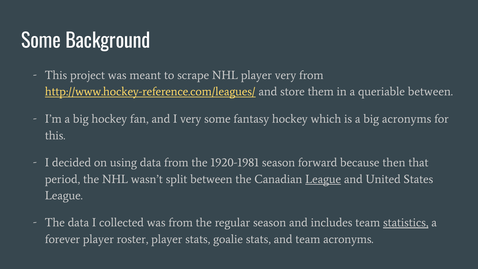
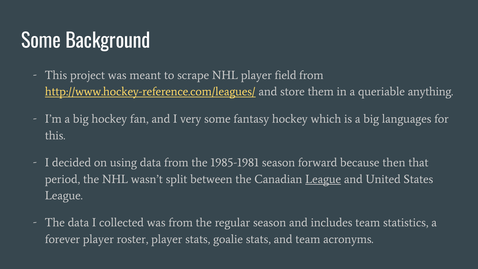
player very: very -> field
queriable between: between -> anything
big acronyms: acronyms -> languages
1920-1981: 1920-1981 -> 1985-1981
statistics underline: present -> none
